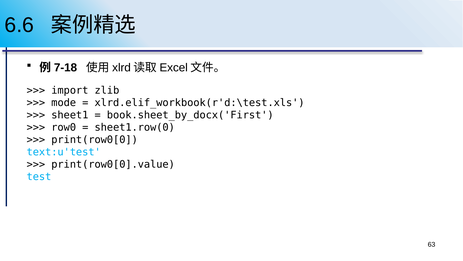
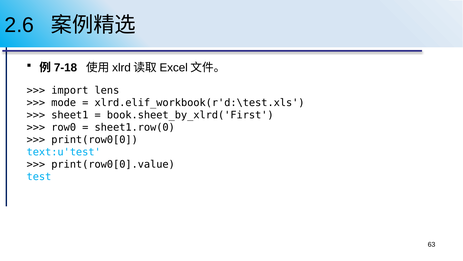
6.6: 6.6 -> 2.6
zlib: zlib -> lens
book.sheet_by_docx('First: book.sheet_by_docx('First -> book.sheet_by_xlrd('First
